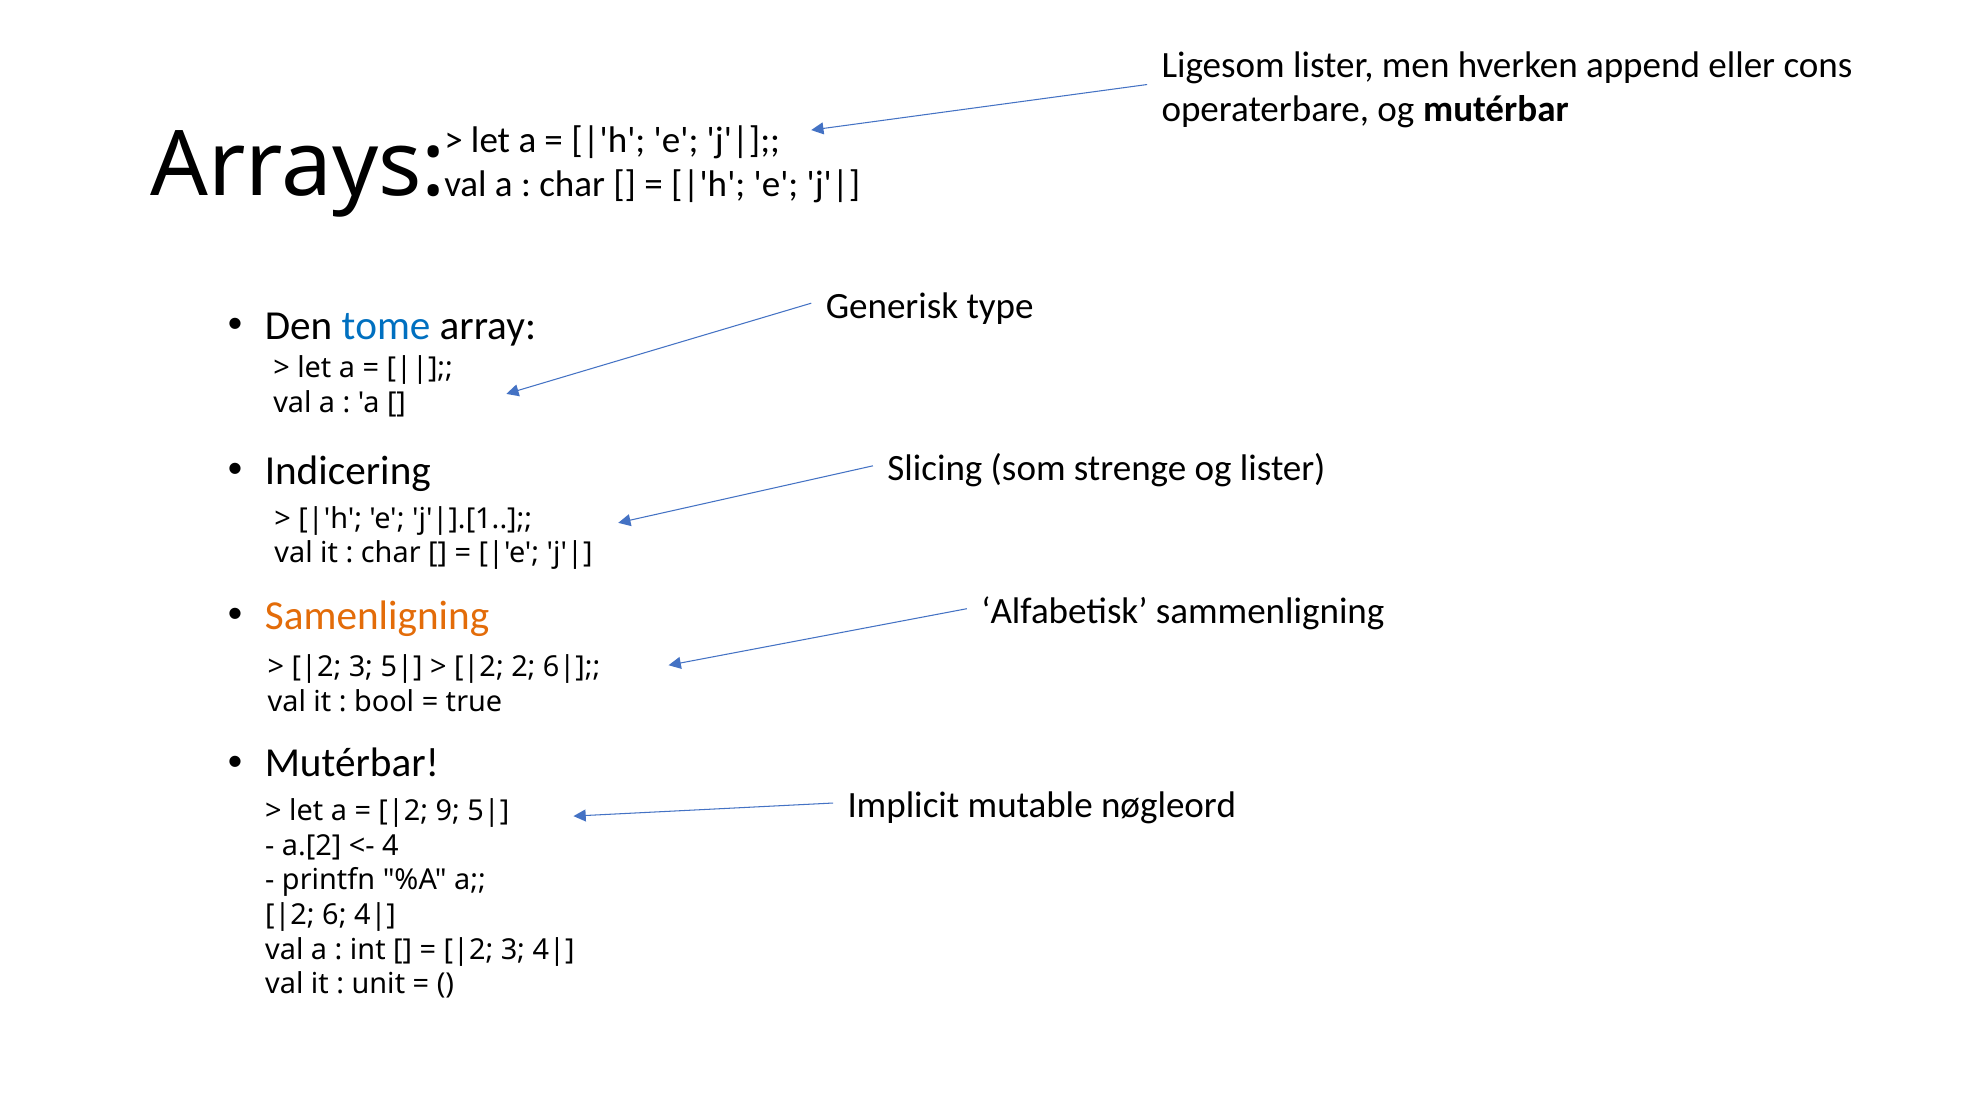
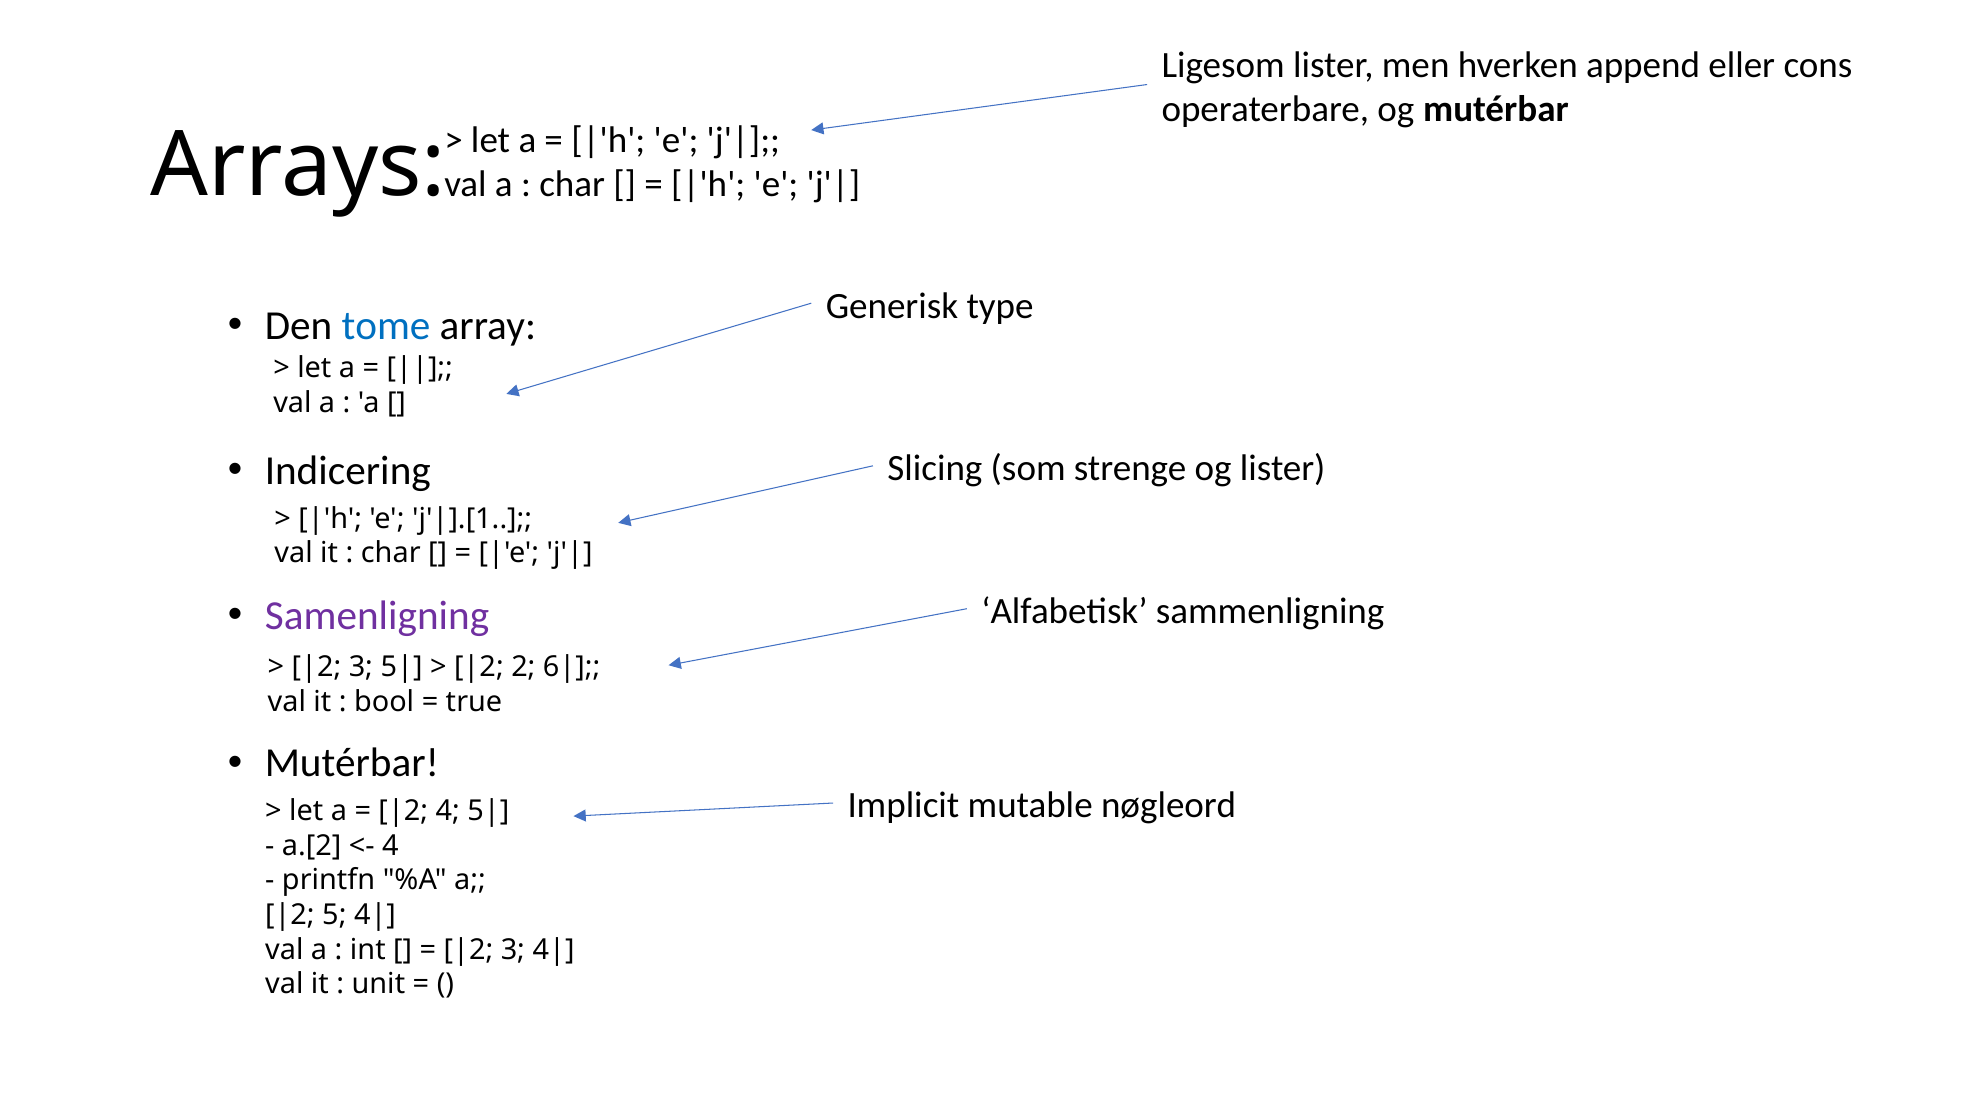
Samenligning colour: orange -> purple
9 at (448, 811): 9 -> 4
6: 6 -> 5
